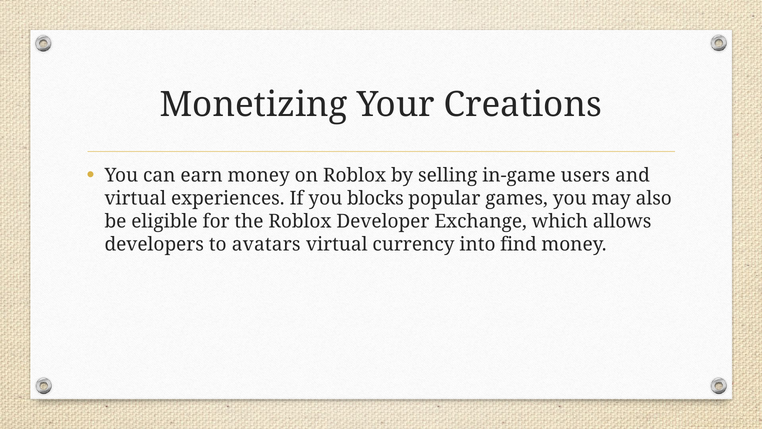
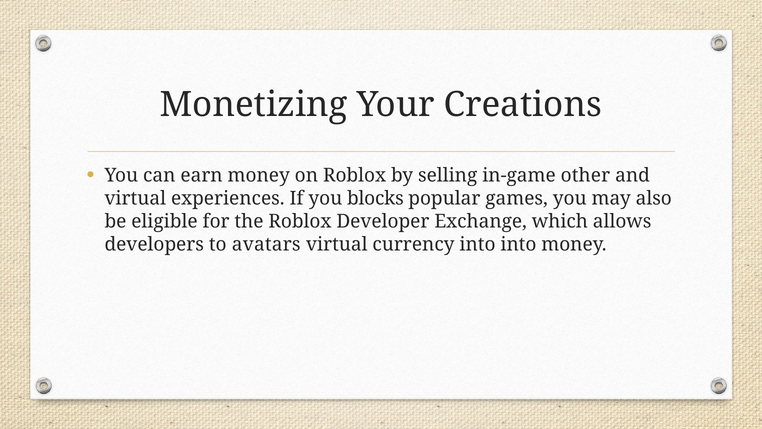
users: users -> other
into find: find -> into
